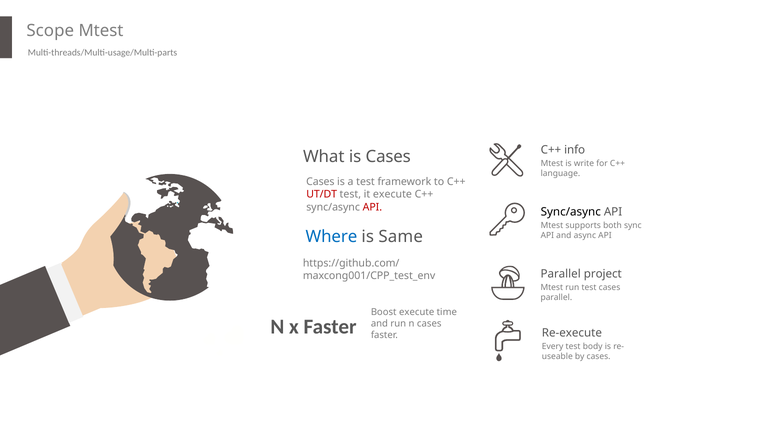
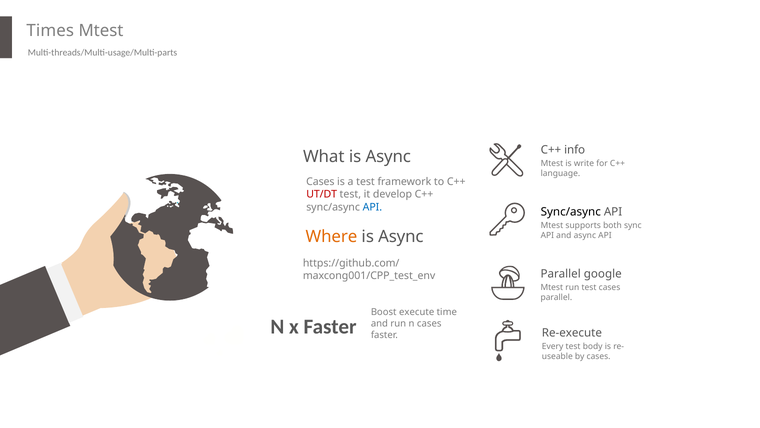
Scope: Scope -> Times
What is Cases: Cases -> Async
it execute: execute -> develop
API at (372, 207) colour: red -> blue
Where colour: blue -> orange
Same at (401, 236): Same -> Async
project: project -> google
